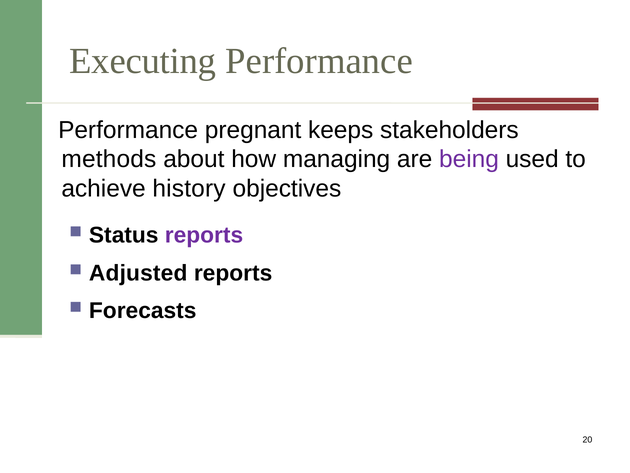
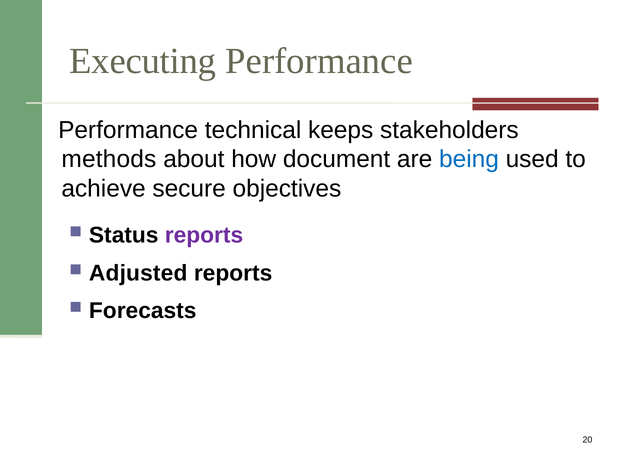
pregnant: pregnant -> technical
managing: managing -> document
being colour: purple -> blue
history: history -> secure
